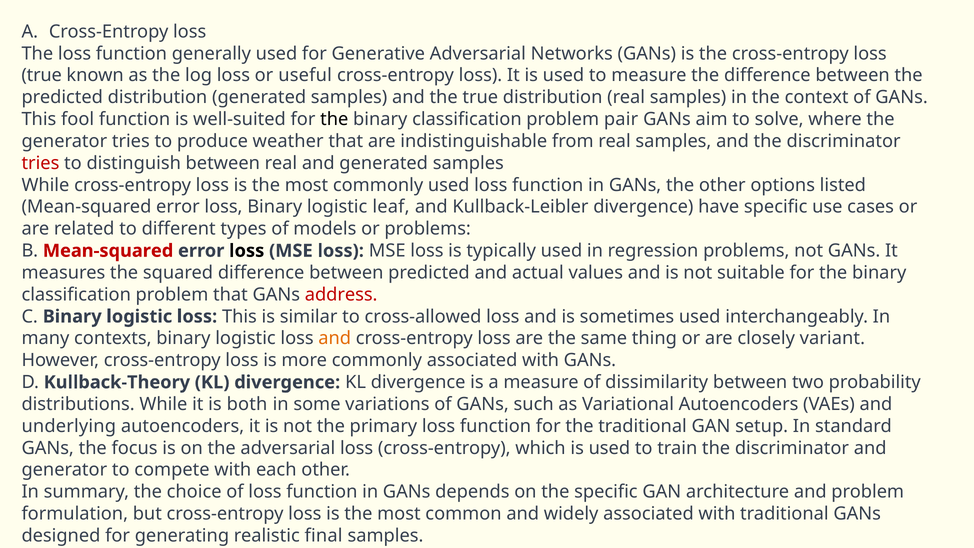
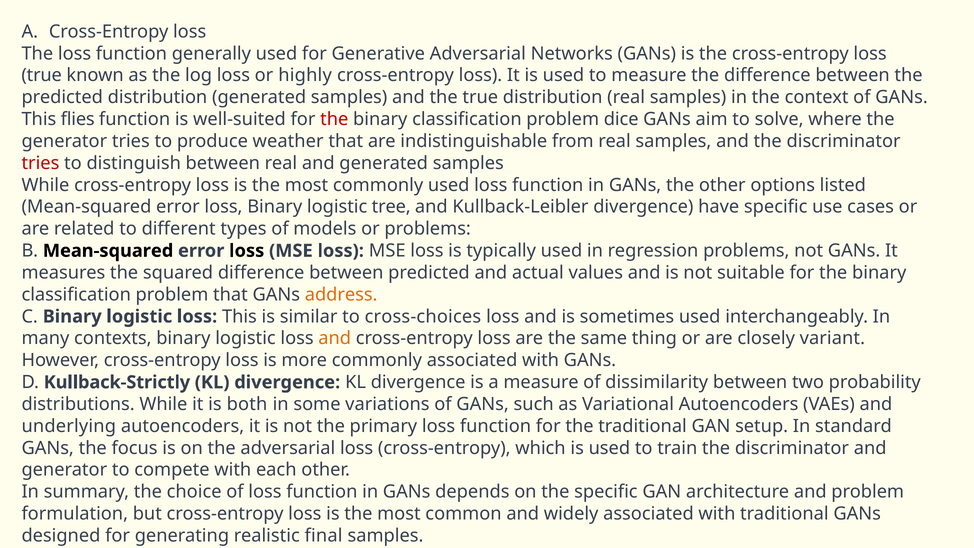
useful: useful -> highly
fool: fool -> flies
the at (334, 119) colour: black -> red
pair: pair -> dice
leaf: leaf -> tree
Mean-squared at (108, 251) colour: red -> black
address colour: red -> orange
cross-allowed: cross-allowed -> cross-choices
Kullback-Theory: Kullback-Theory -> Kullback-Strictly
